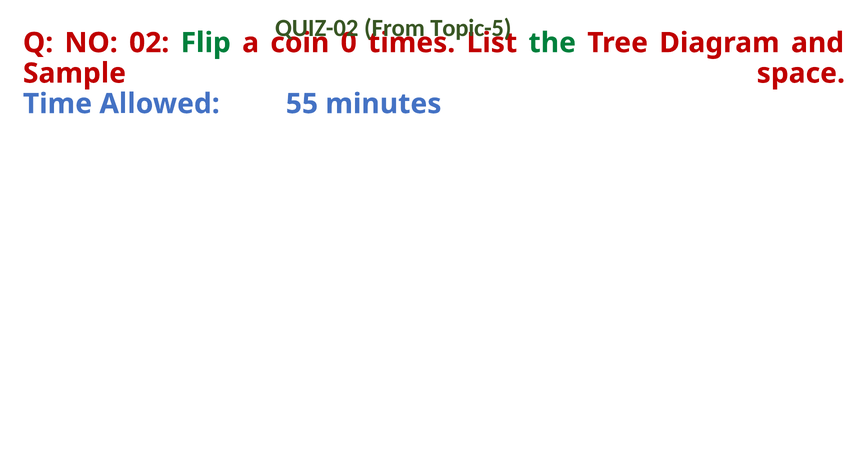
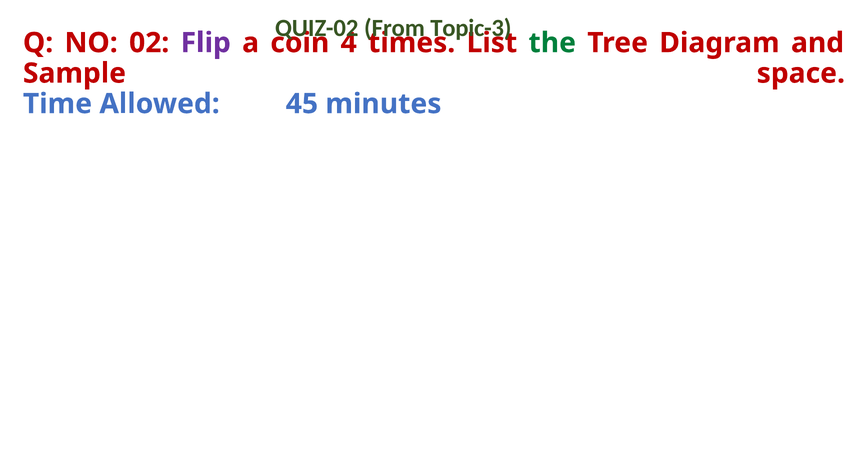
Topic-5: Topic-5 -> Topic-3
Flip colour: green -> purple
0: 0 -> 4
55: 55 -> 45
